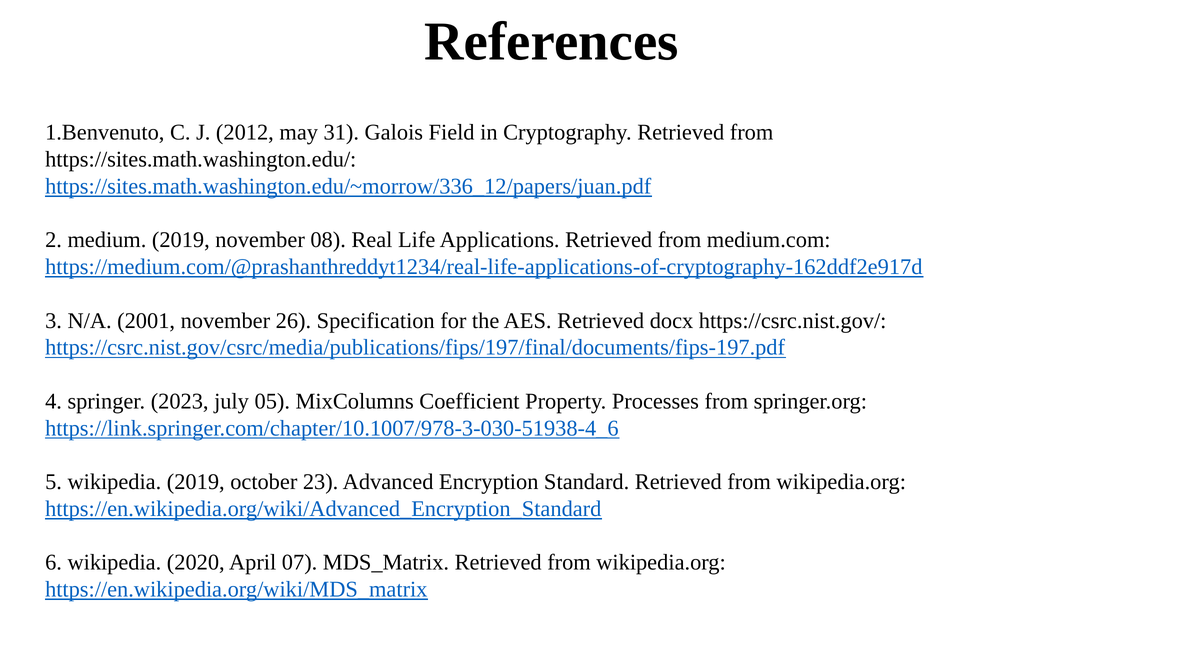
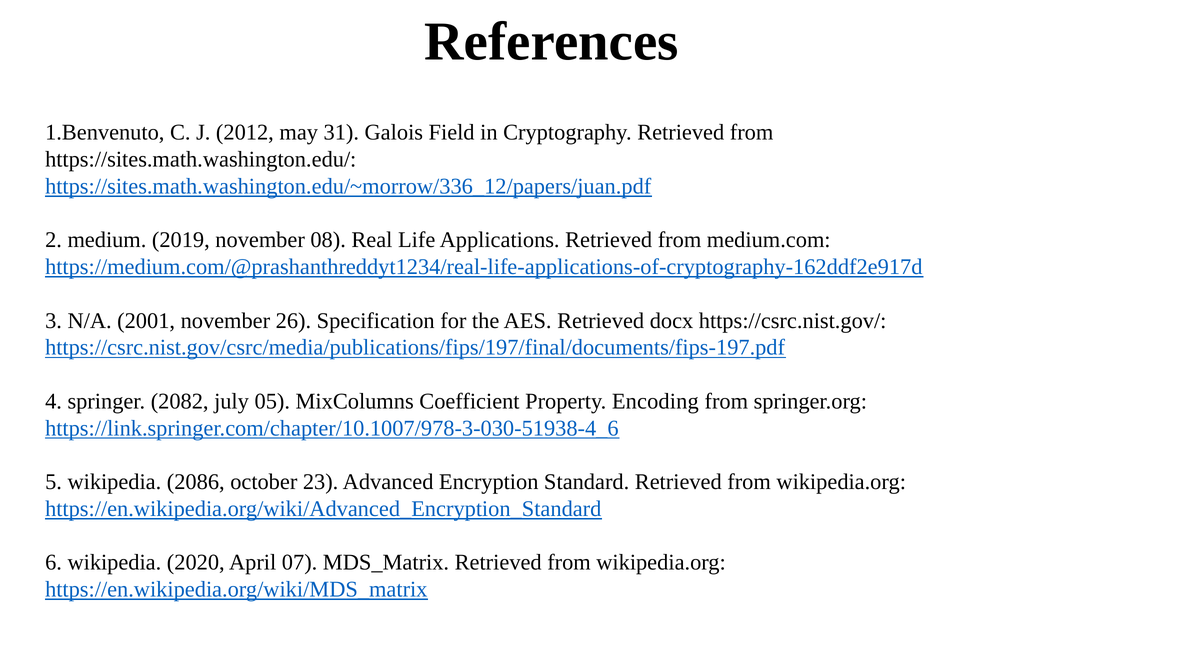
2023: 2023 -> 2082
Processes: Processes -> Encoding
wikipedia 2019: 2019 -> 2086
